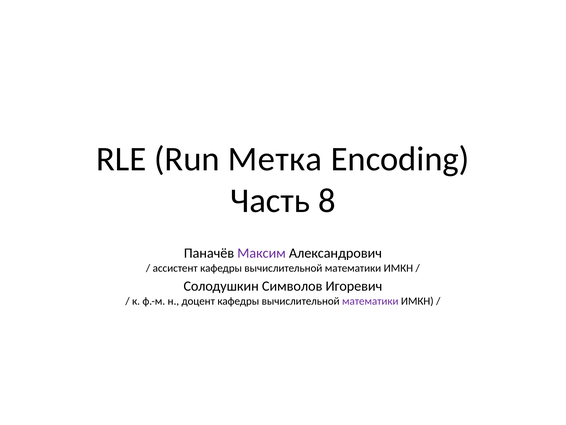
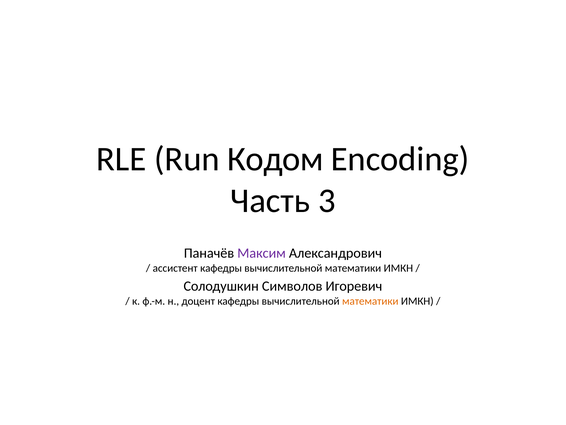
Метка: Метка -> Кодом
8: 8 -> 3
математики at (370, 301) colour: purple -> orange
